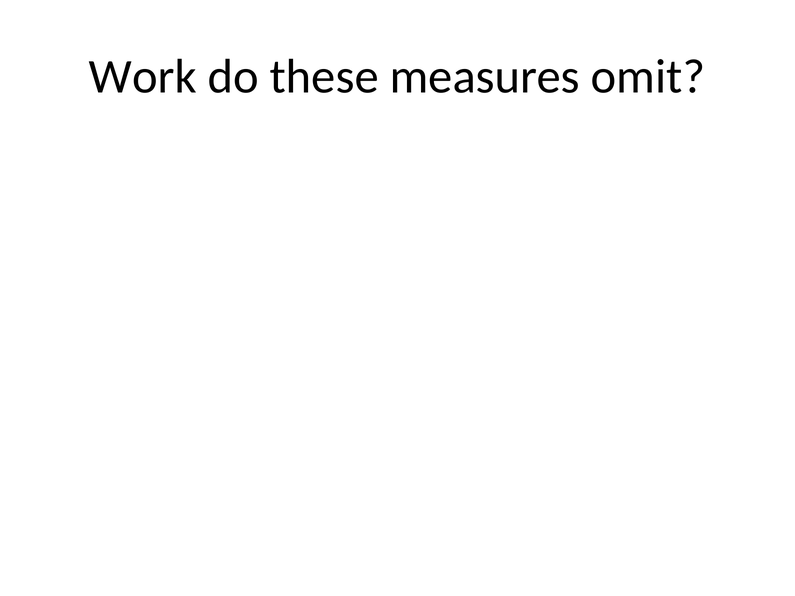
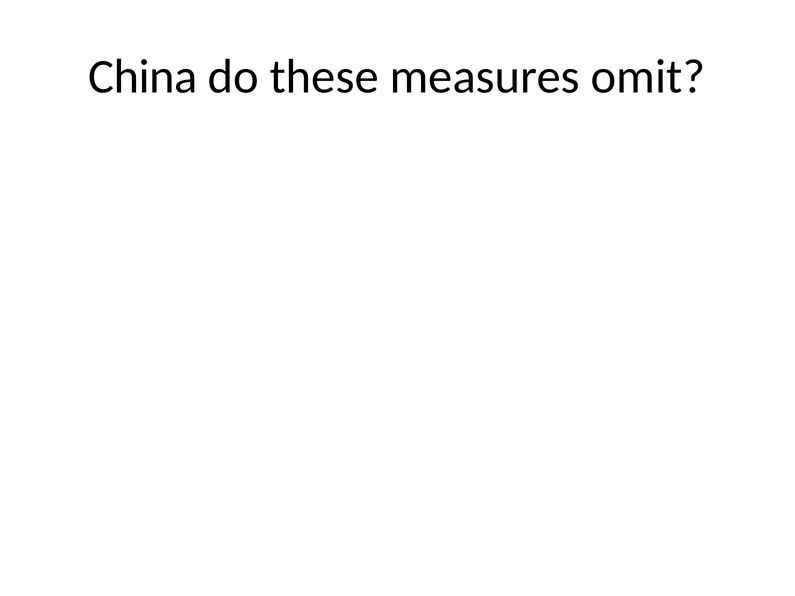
Work: Work -> China
